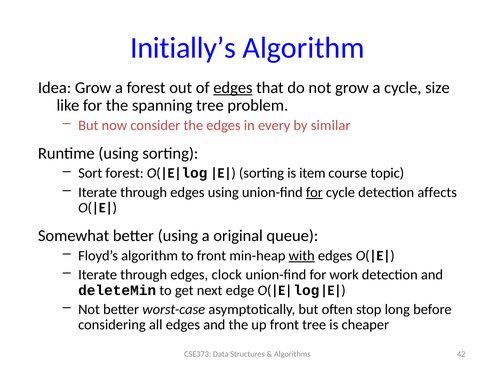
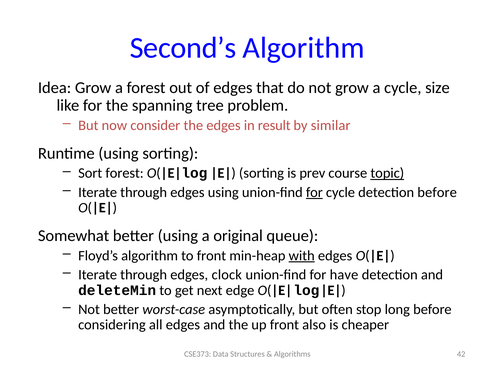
Initially’s: Initially’s -> Second’s
edges at (233, 88) underline: present -> none
every: every -> result
item: item -> prev
topic underline: none -> present
detection affects: affects -> before
work: work -> have
front tree: tree -> also
